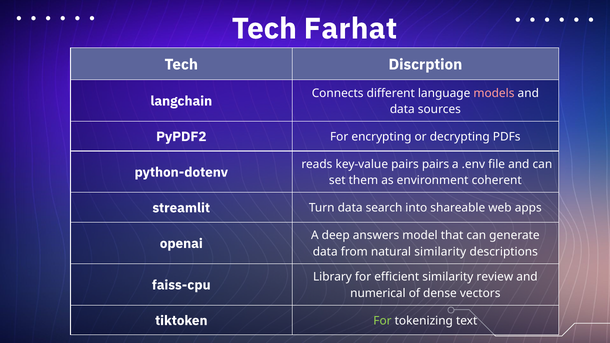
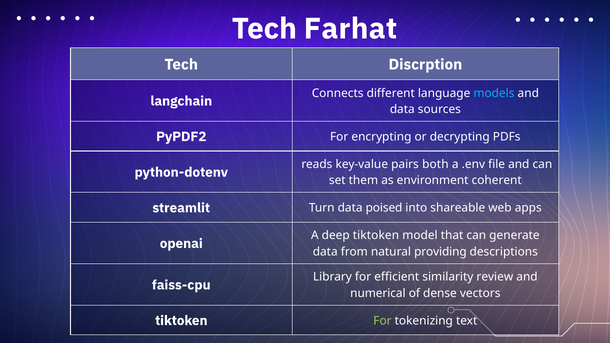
models colour: pink -> light blue
pairs pairs: pairs -> both
search: search -> poised
deep answers: answers -> tiktoken
natural similarity: similarity -> providing
